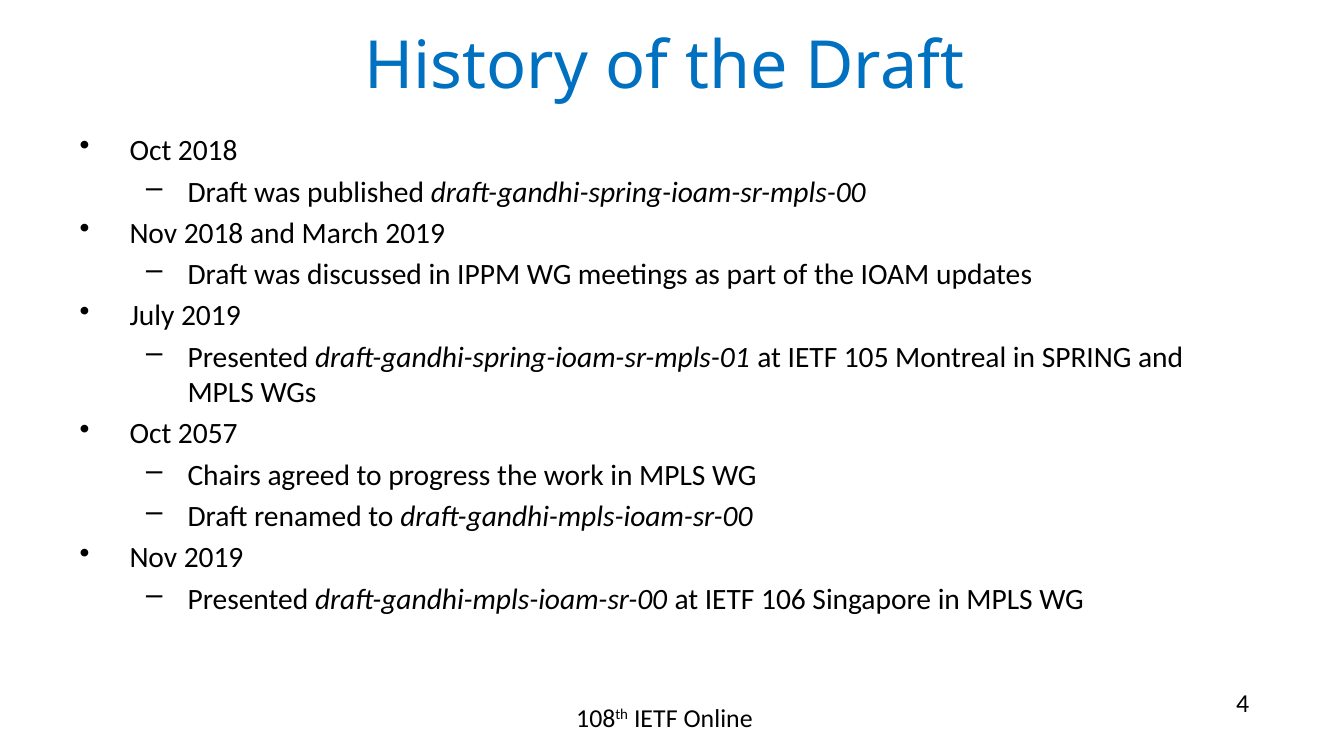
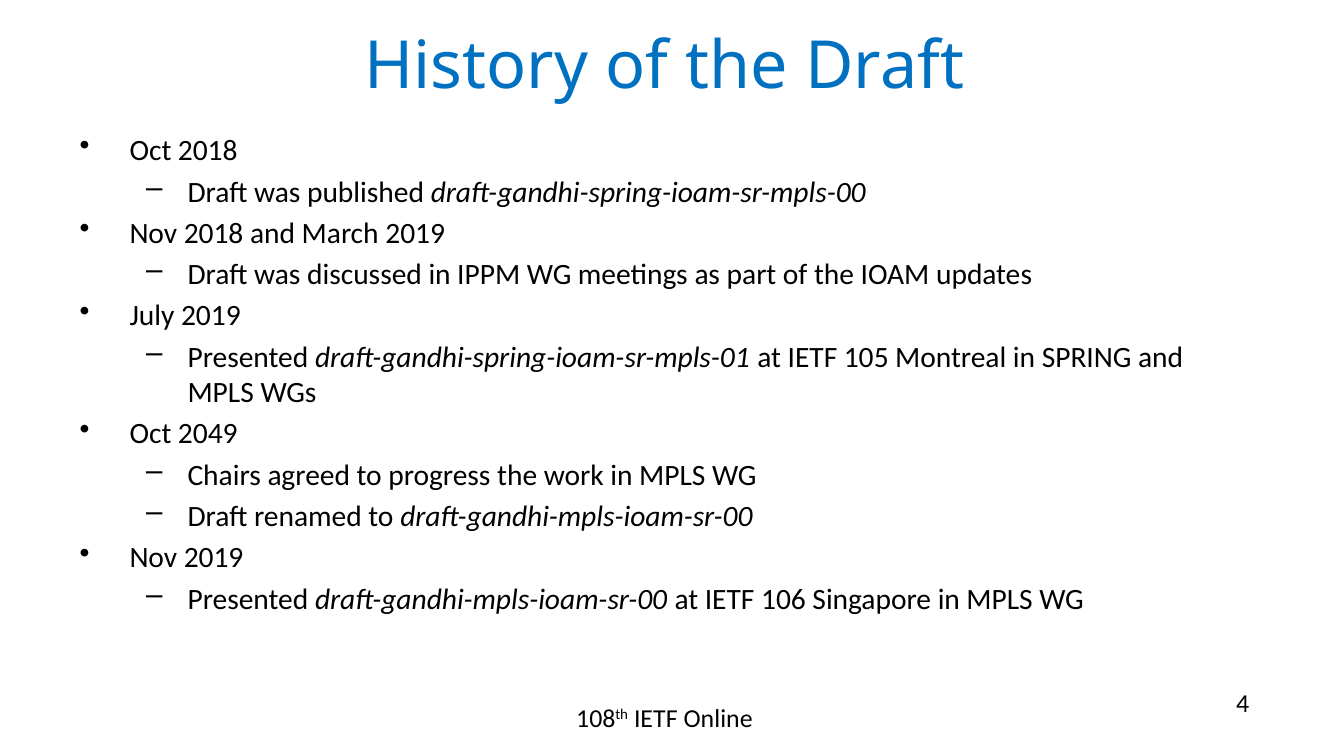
2057: 2057 -> 2049
